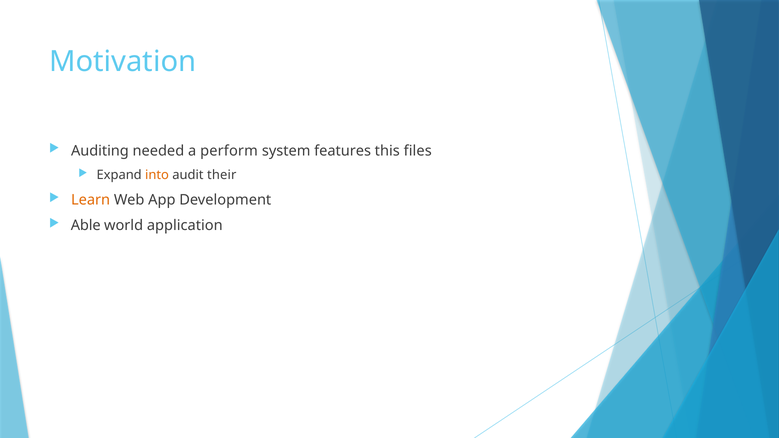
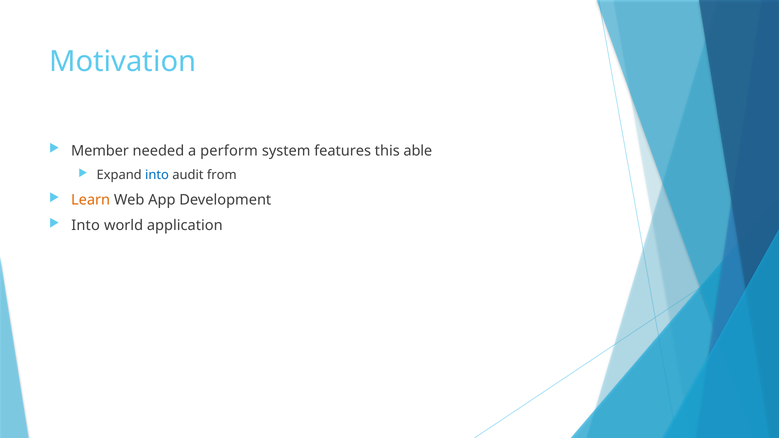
Auditing: Auditing -> Member
files: files -> able
into at (157, 175) colour: orange -> blue
their: their -> from
Able at (86, 226): Able -> Into
